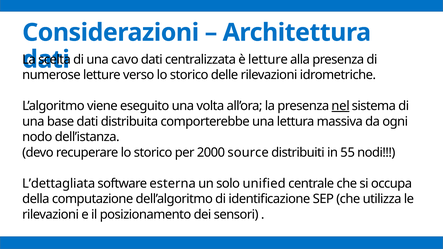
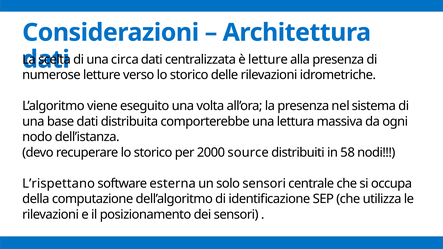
cavo: cavo -> circa
nel underline: present -> none
55: 55 -> 58
L’dettagliata: L’dettagliata -> L’rispettano
solo unified: unified -> sensori
